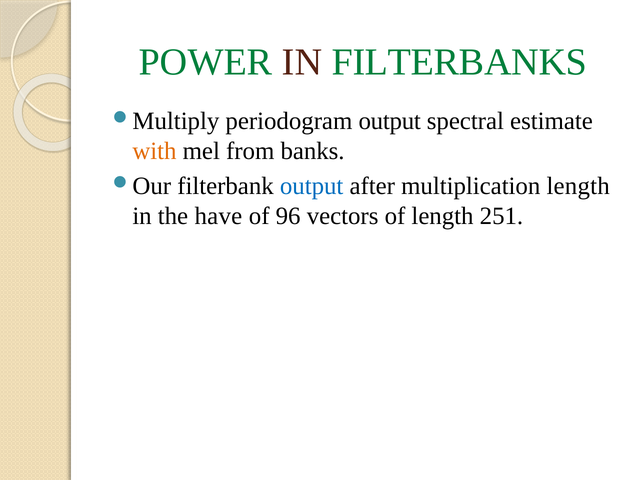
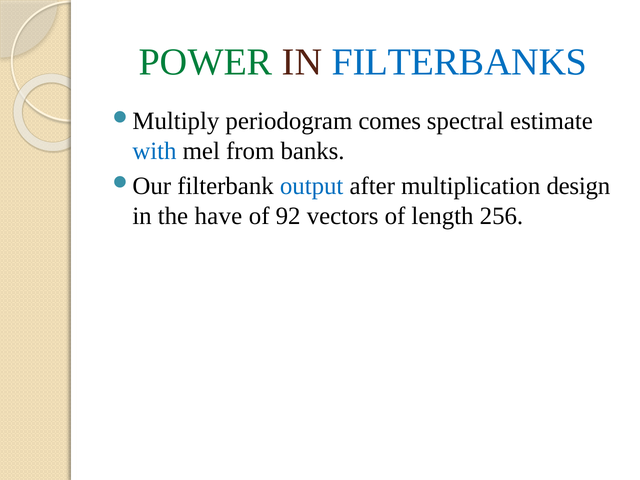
FILTERBANKS colour: green -> blue
periodogram output: output -> comes
with colour: orange -> blue
multiplication length: length -> design
96: 96 -> 92
251: 251 -> 256
